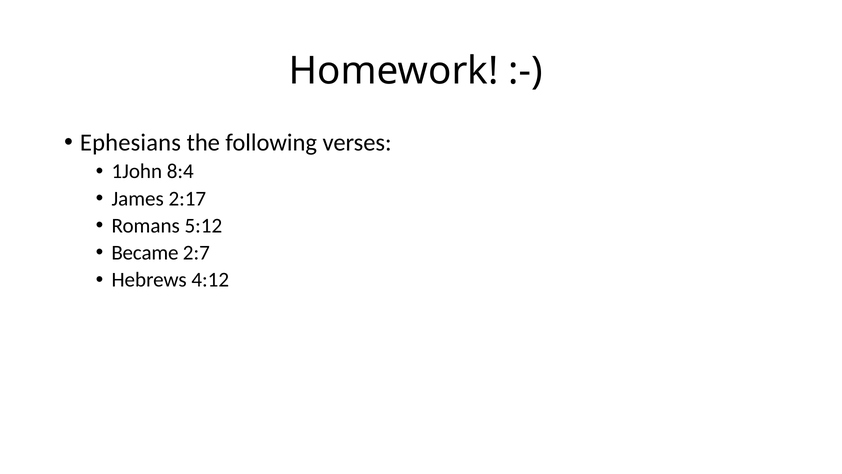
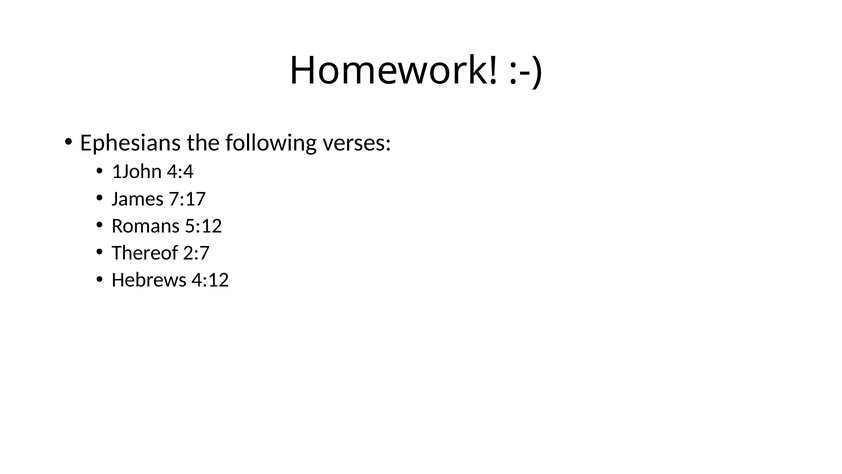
8:4: 8:4 -> 4:4
2:17: 2:17 -> 7:17
Became: Became -> Thereof
